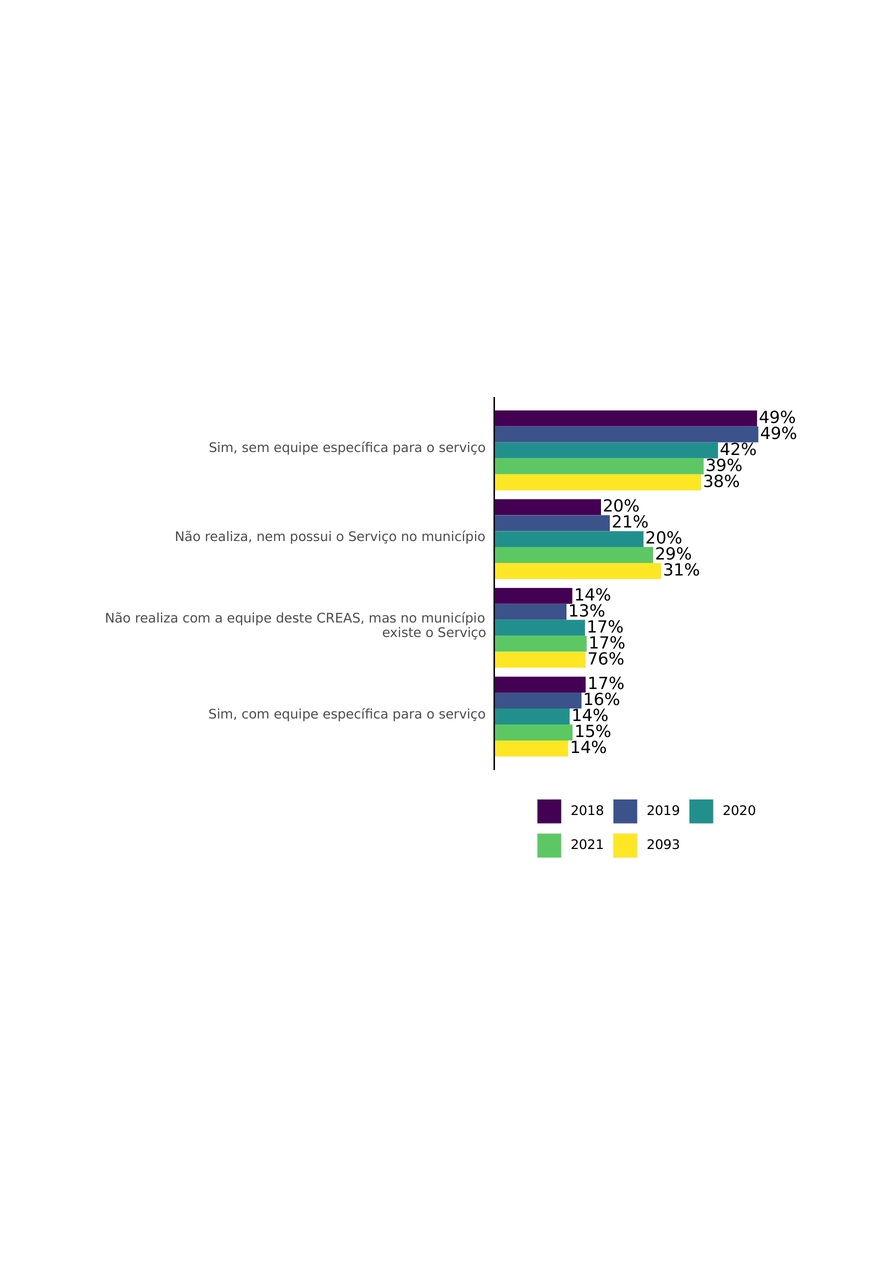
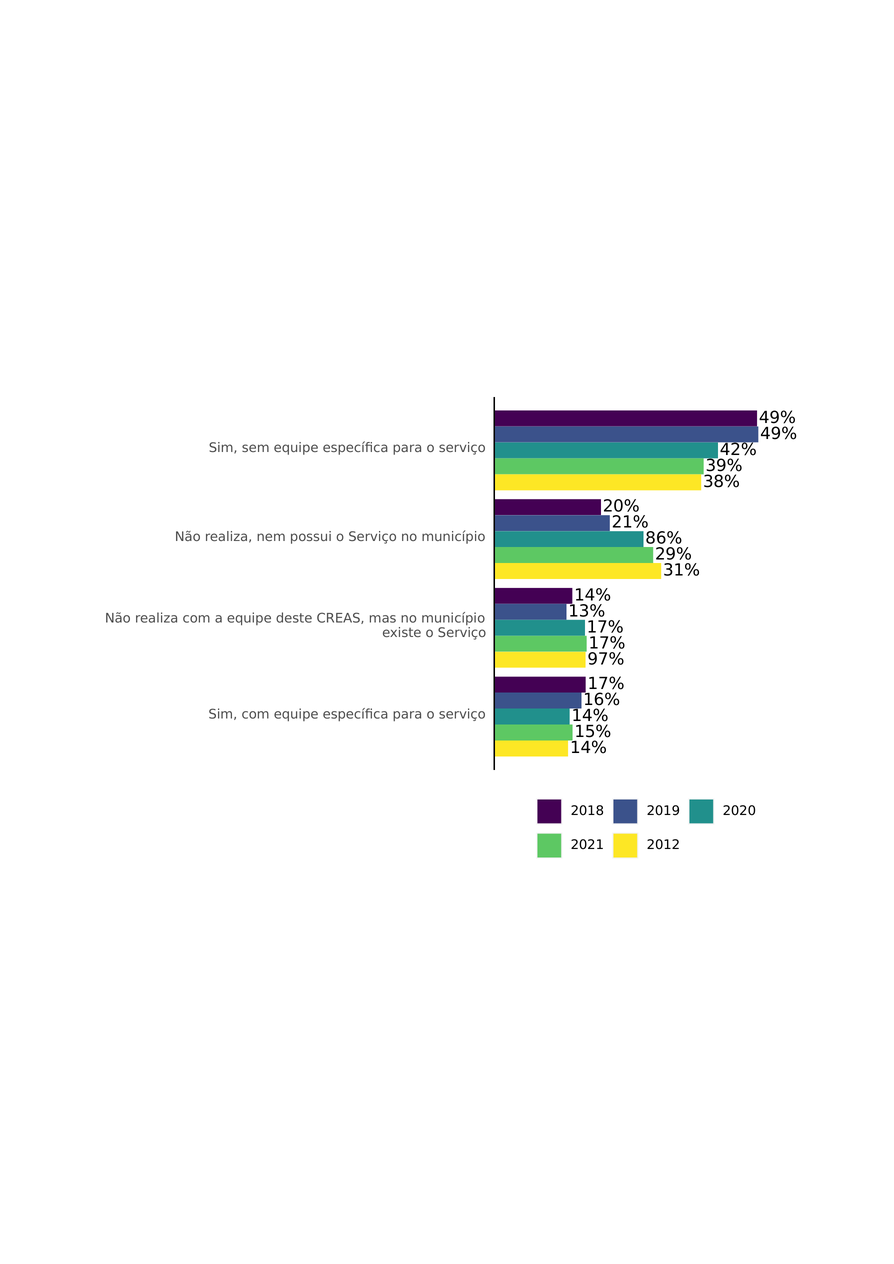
20% at (664, 539): 20% -> 86%
76%: 76% -> 97%
2093: 2093 -> 2012
